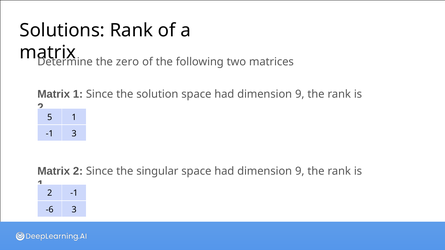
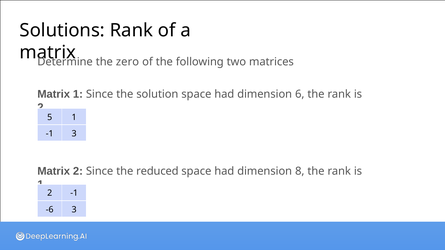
9 at (300, 94): 9 -> 6
singular: singular -> reduced
9 at (300, 171): 9 -> 8
